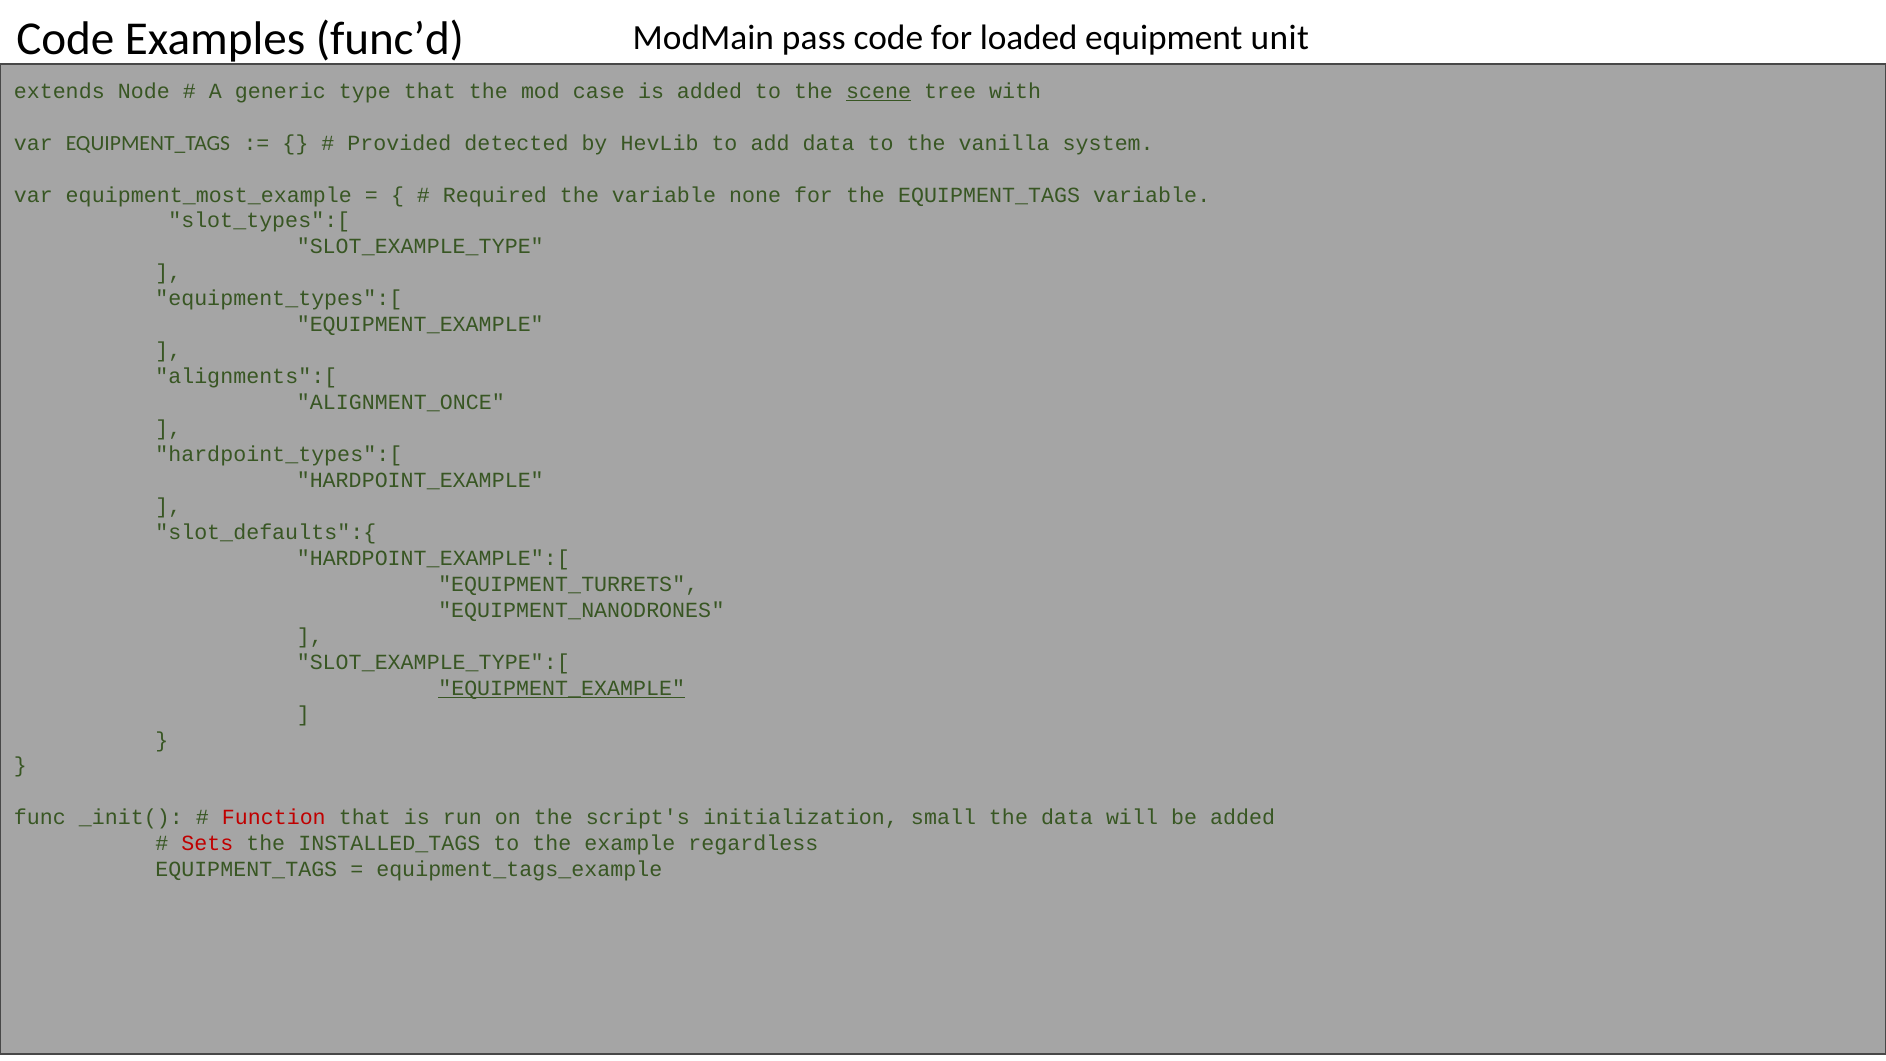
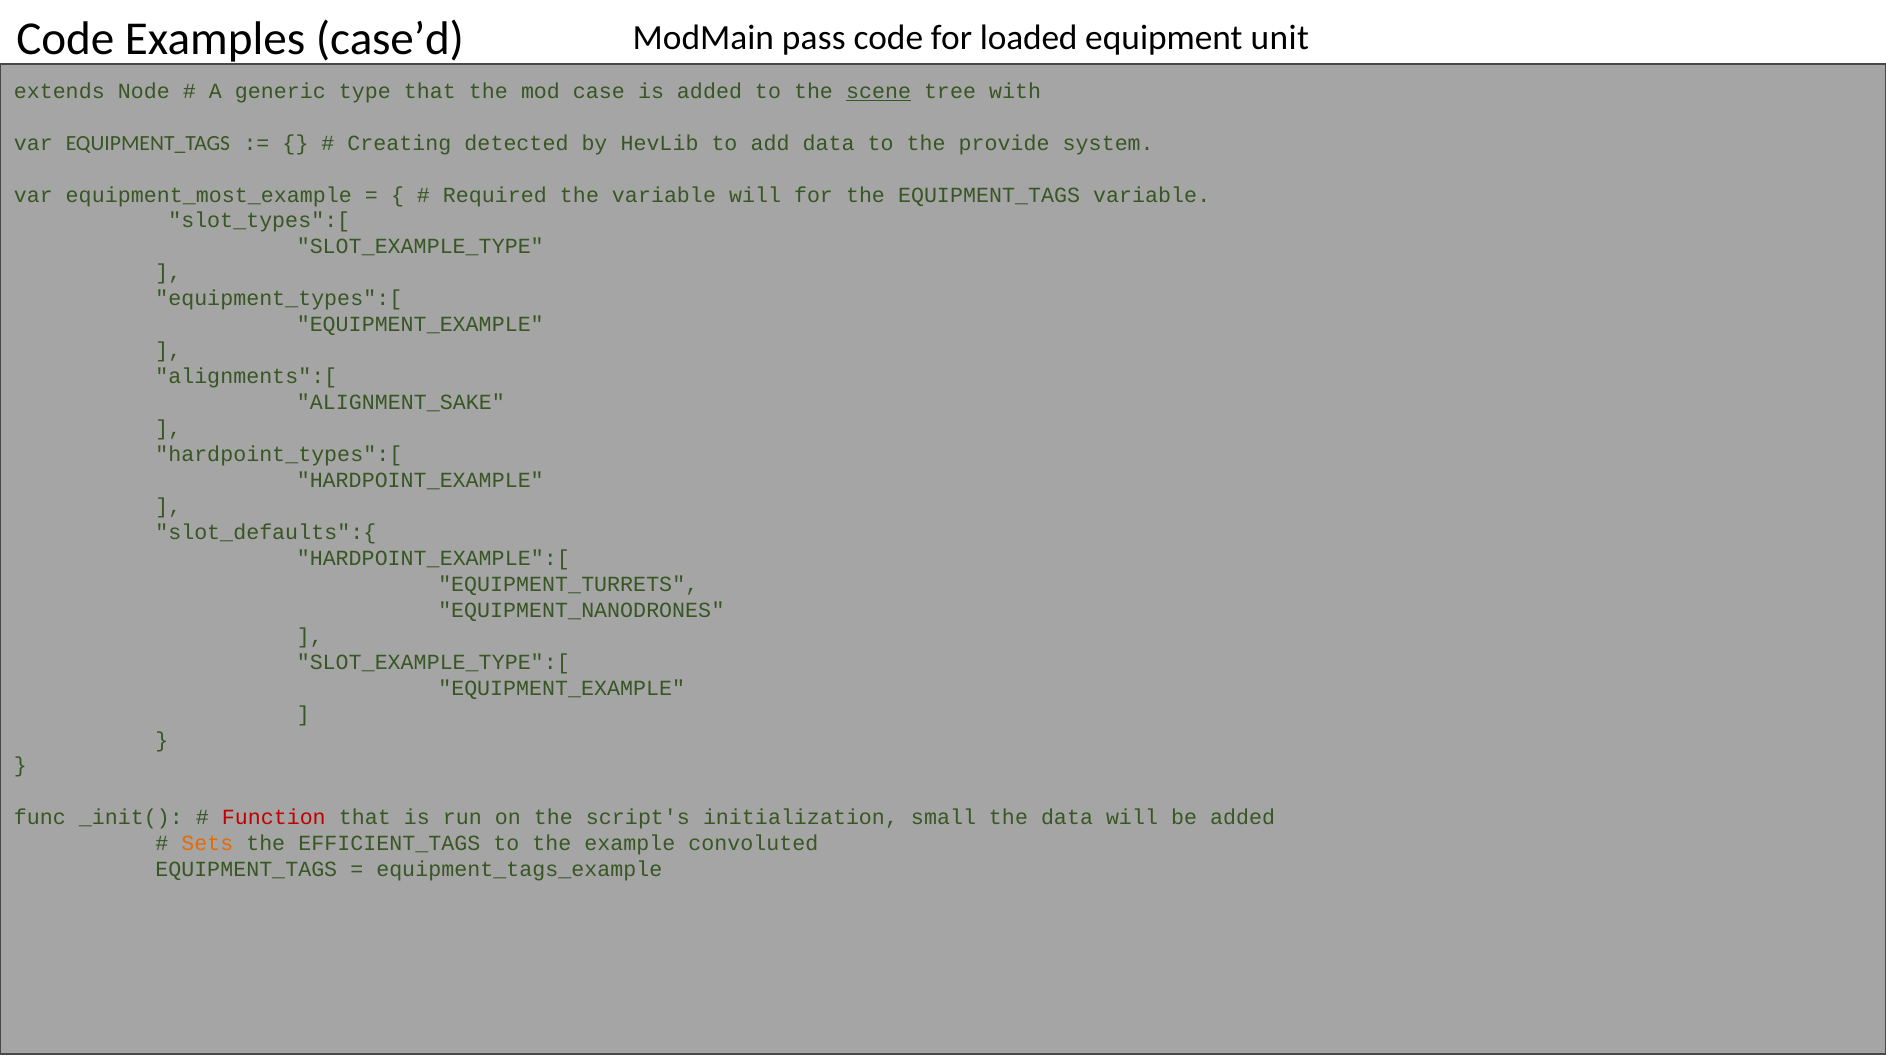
func’d: func’d -> case’d
Provided: Provided -> Creating
vanilla: vanilla -> provide
variable none: none -> will
ALIGNMENT_ONCE: ALIGNMENT_ONCE -> ALIGNMENT_SAKE
EQUIPMENT_EXAMPLE at (562, 688) underline: present -> none
Sets colour: red -> orange
INSTALLED_TAGS: INSTALLED_TAGS -> EFFICIENT_TAGS
regardless: regardless -> convoluted
